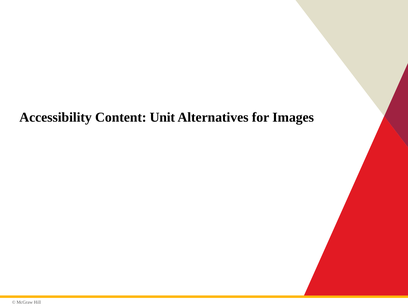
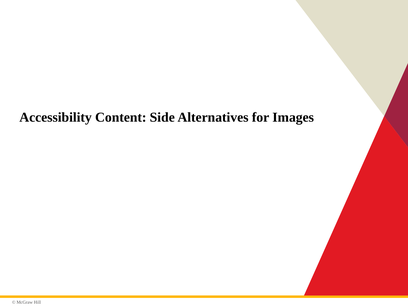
Unit: Unit -> Side
